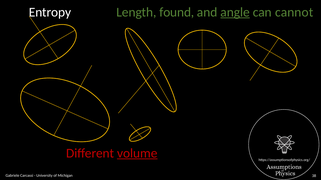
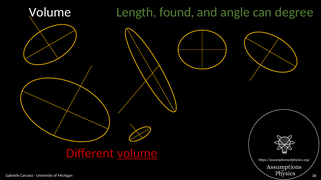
Entropy at (50, 12): Entropy -> Volume
angle underline: present -> none
cannot: cannot -> degree
